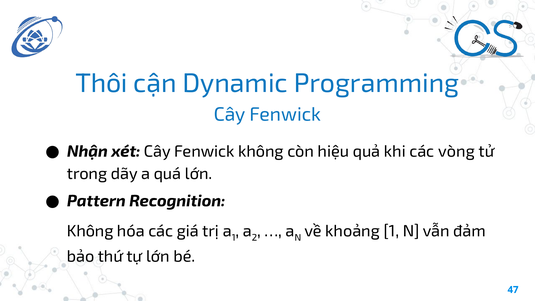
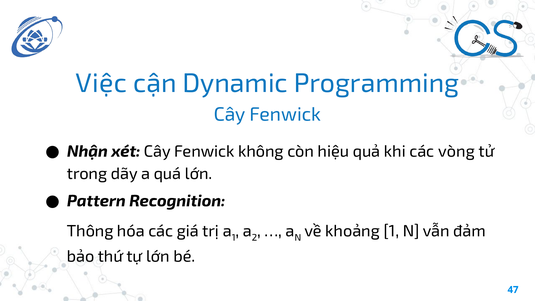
Thôi: Thôi -> Việc
Không at (90, 231): Không -> Thông
